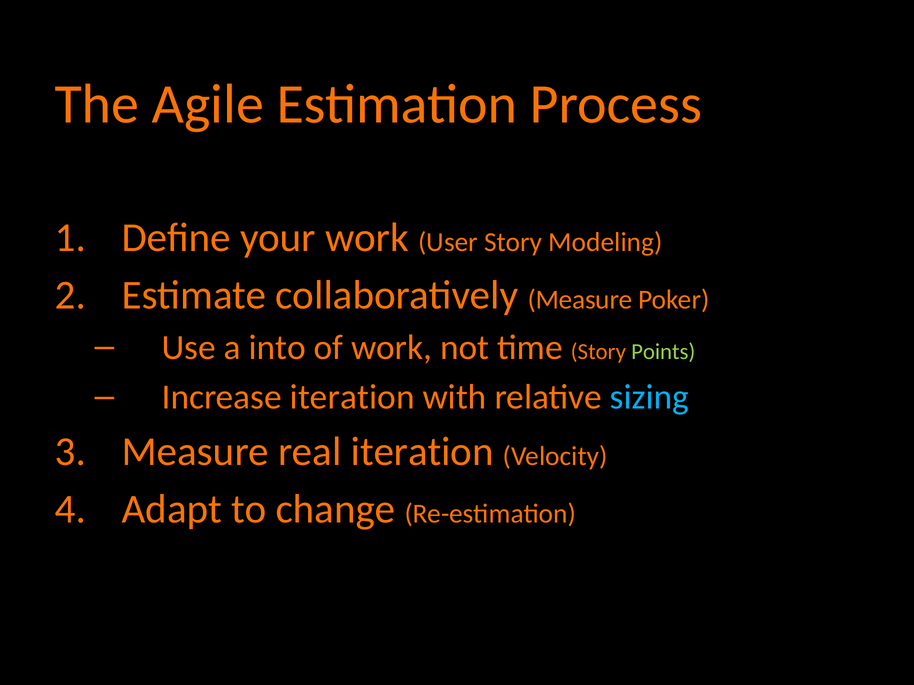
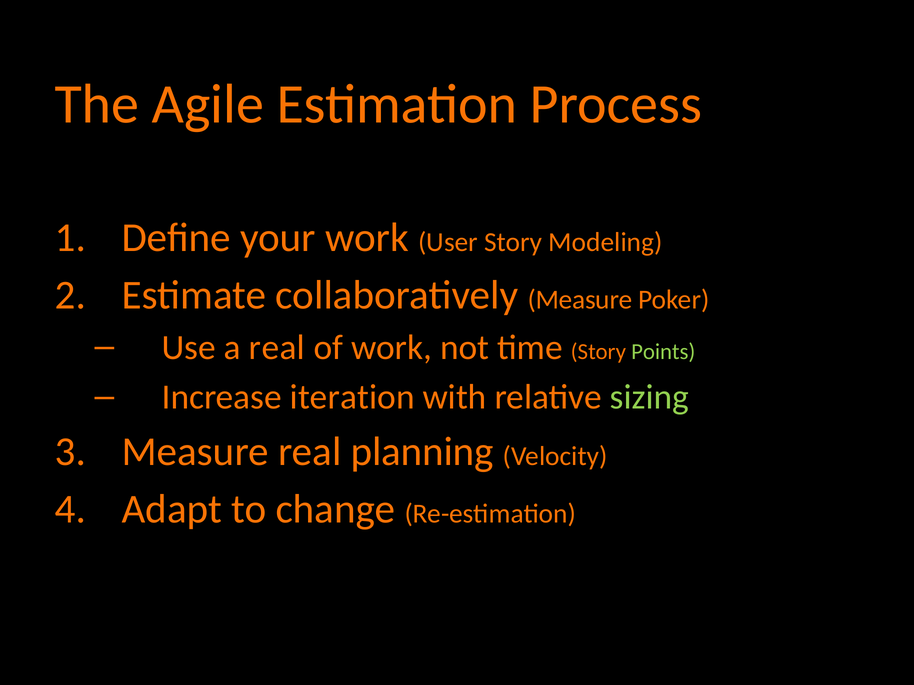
a into: into -> real
sizing colour: light blue -> light green
real iteration: iteration -> planning
